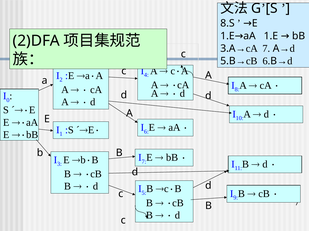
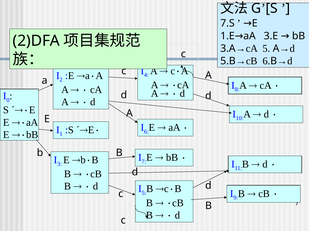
8.S: 8.S -> 7.S
aA 1.E: 1.E -> 3.E
7 at (266, 49): 7 -> 5
